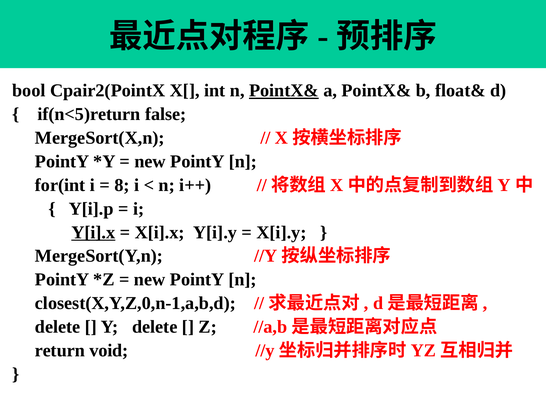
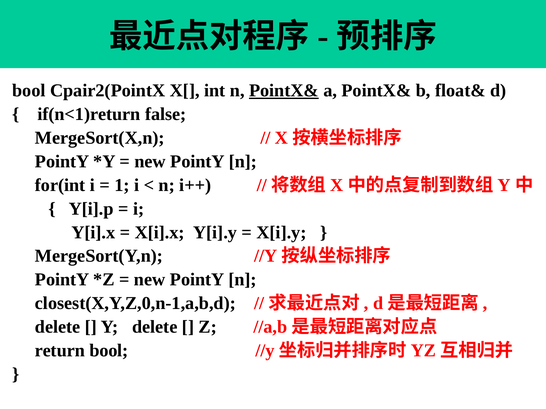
if(n<5)return: if(n<5)return -> if(n<1)return
8: 8 -> 1
Y[i].x underline: present -> none
return void: void -> bool
